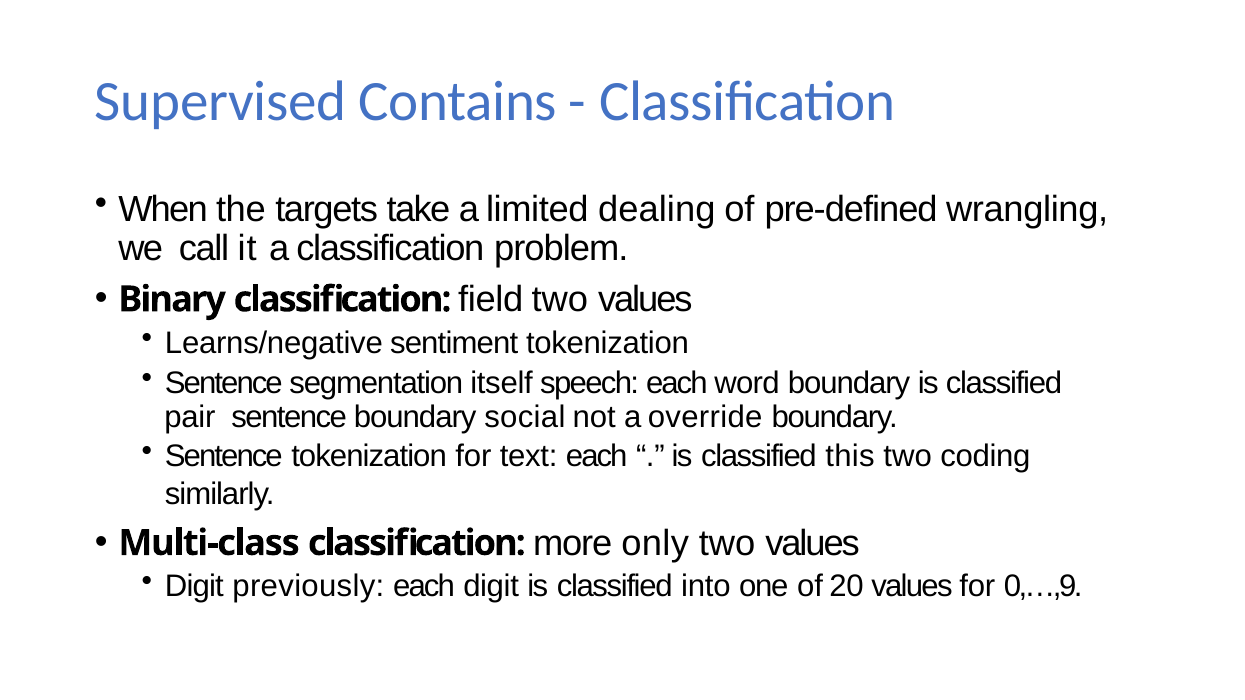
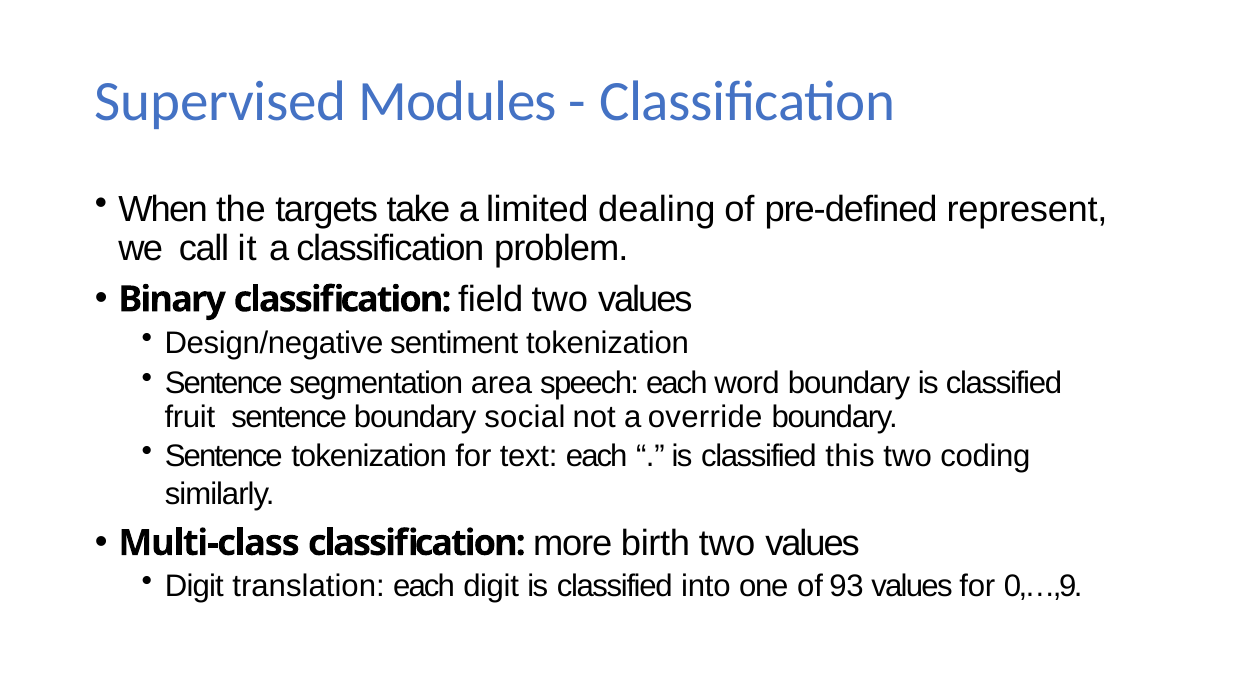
Contains: Contains -> Modules
wrangling: wrangling -> represent
Learns/negative: Learns/negative -> Design/negative
itself: itself -> area
pair: pair -> fruit
only: only -> birth
previously: previously -> translation
20: 20 -> 93
